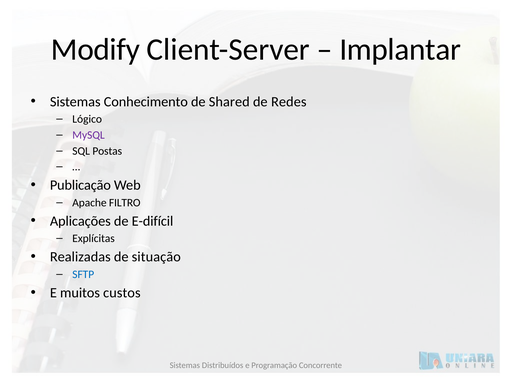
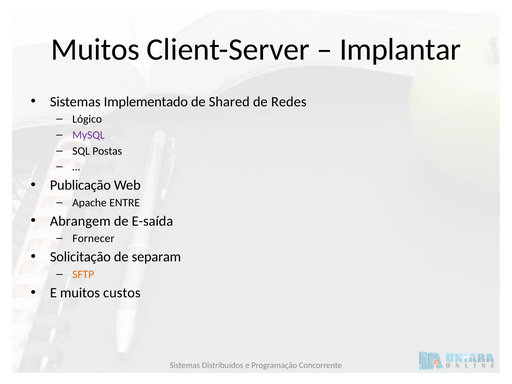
Modify at (95, 50): Modify -> Muitos
Conhecimento: Conhecimento -> Implementado
FILTRO: FILTRO -> ENTRE
Aplicações: Aplicações -> Abrangem
E-difícil: E-difícil -> E-saída
Explícitas: Explícitas -> Fornecer
Realizadas: Realizadas -> Solicitação
situação: situação -> separam
SFTP colour: blue -> orange
